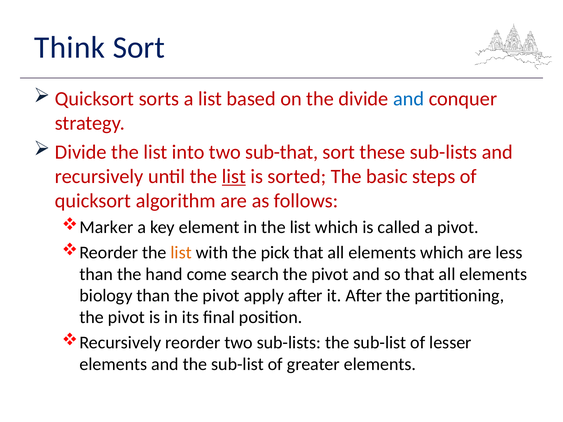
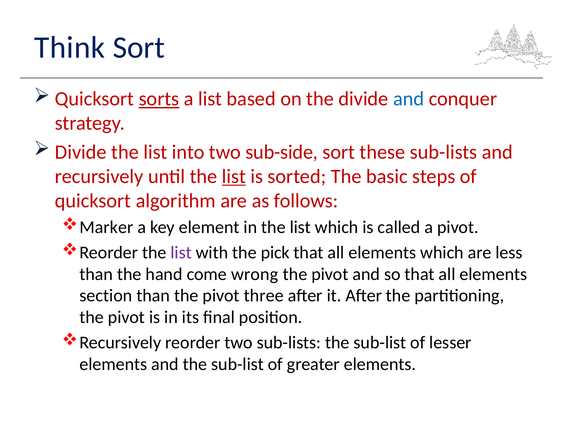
sorts underline: none -> present
sub-that: sub-that -> sub-side
list at (181, 253) colour: orange -> purple
search: search -> wrong
biology: biology -> section
apply: apply -> three
